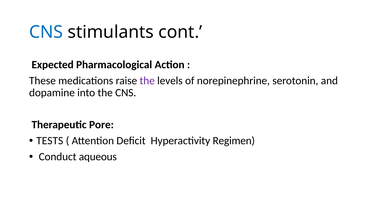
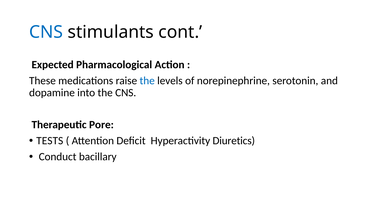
the at (147, 81) colour: purple -> blue
Regimen: Regimen -> Diuretics
aqueous: aqueous -> bacillary
